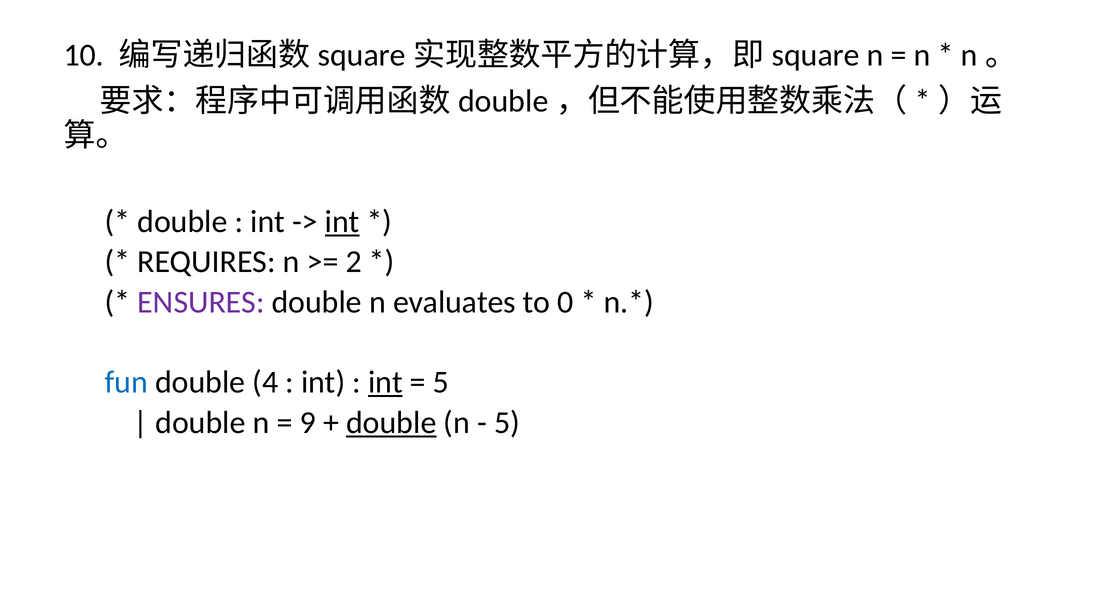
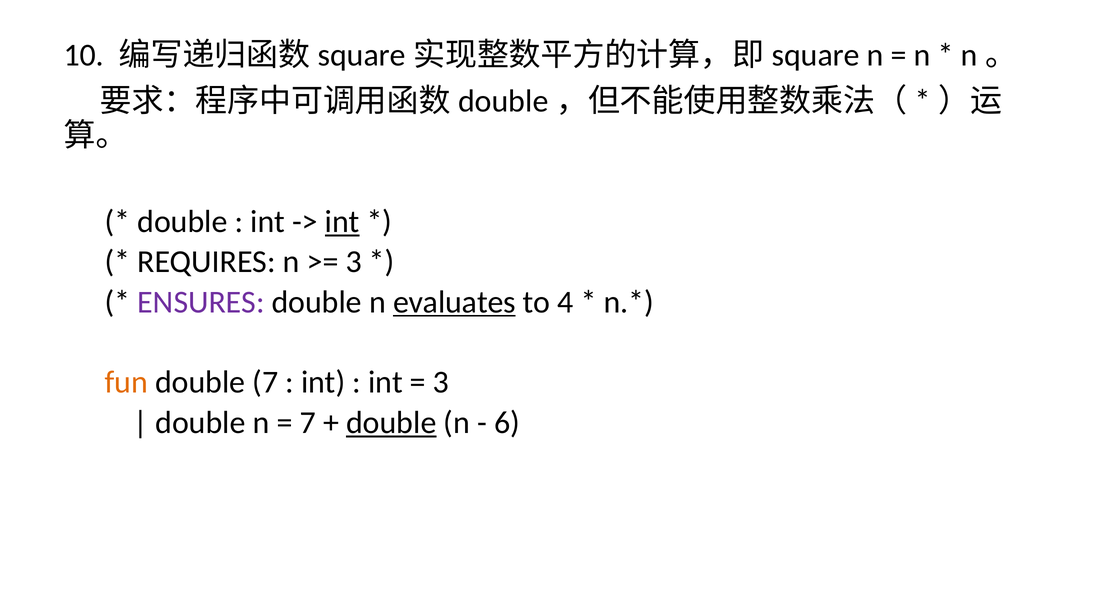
2 at (354, 262): 2 -> 3
evaluates underline: none -> present
0: 0 -> 4
fun colour: blue -> orange
double 4: 4 -> 7
int at (385, 382) underline: present -> none
5 at (441, 382): 5 -> 3
9 at (308, 423): 9 -> 7
5 at (507, 423): 5 -> 6
